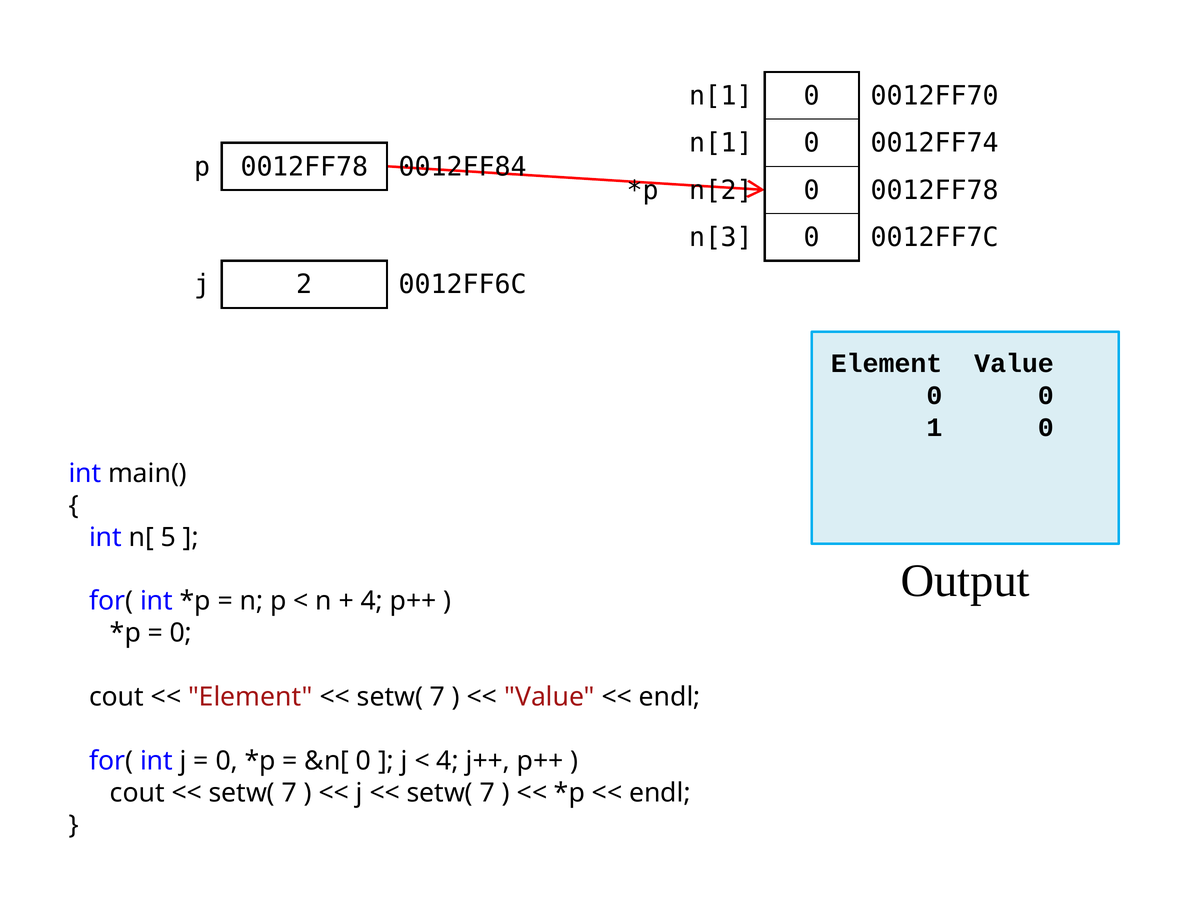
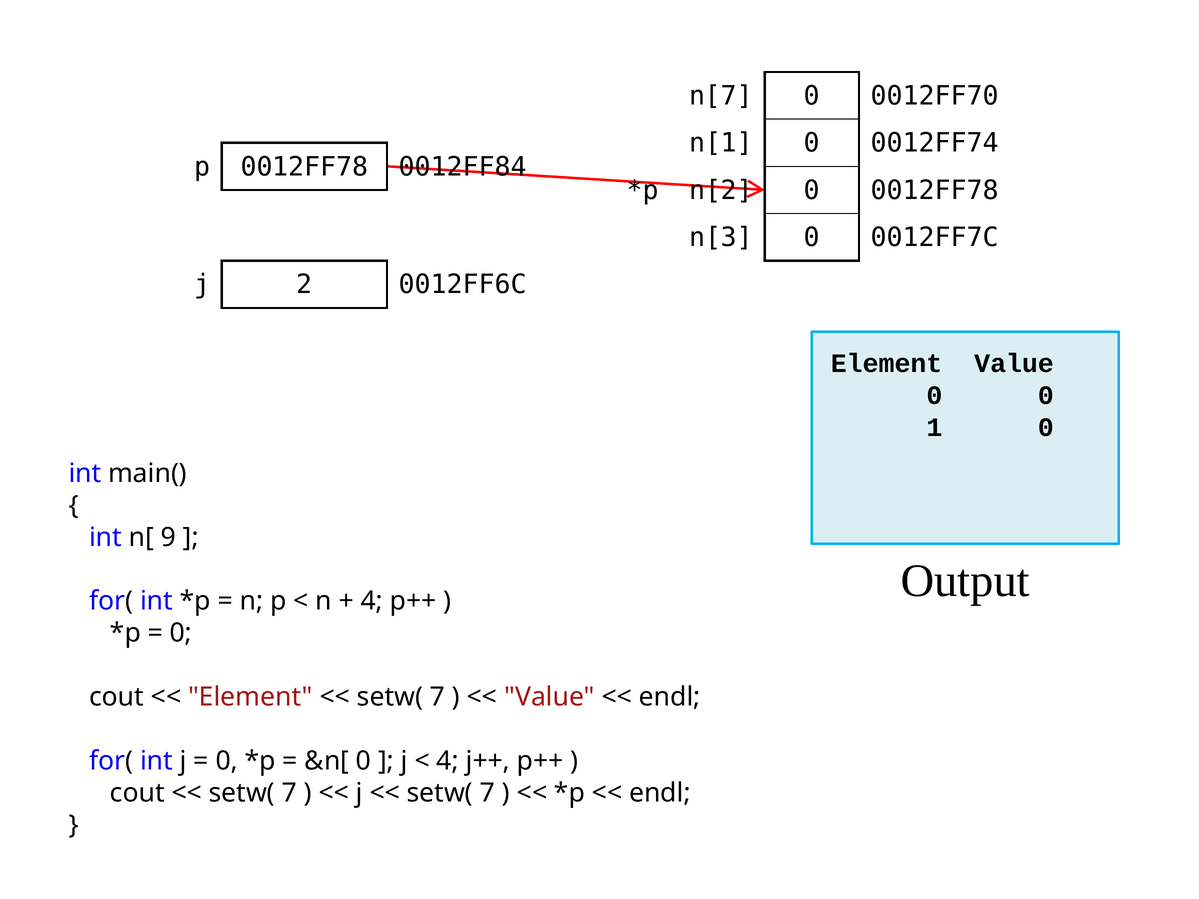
n[1 at (721, 96): n[1 -> n[7
5: 5 -> 9
